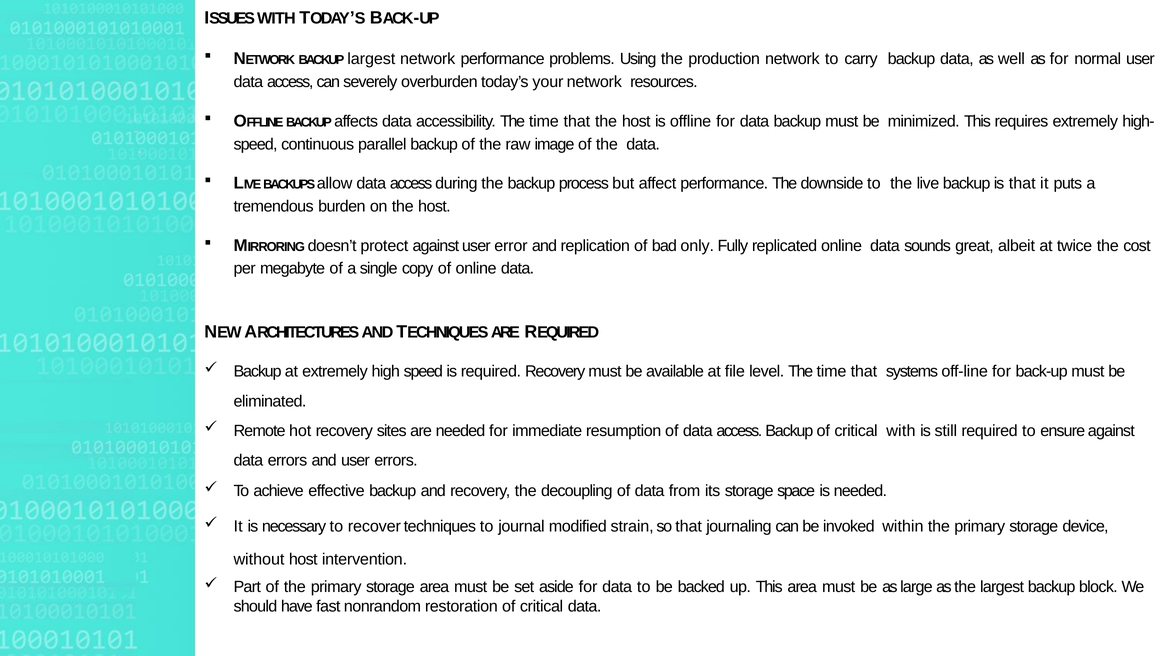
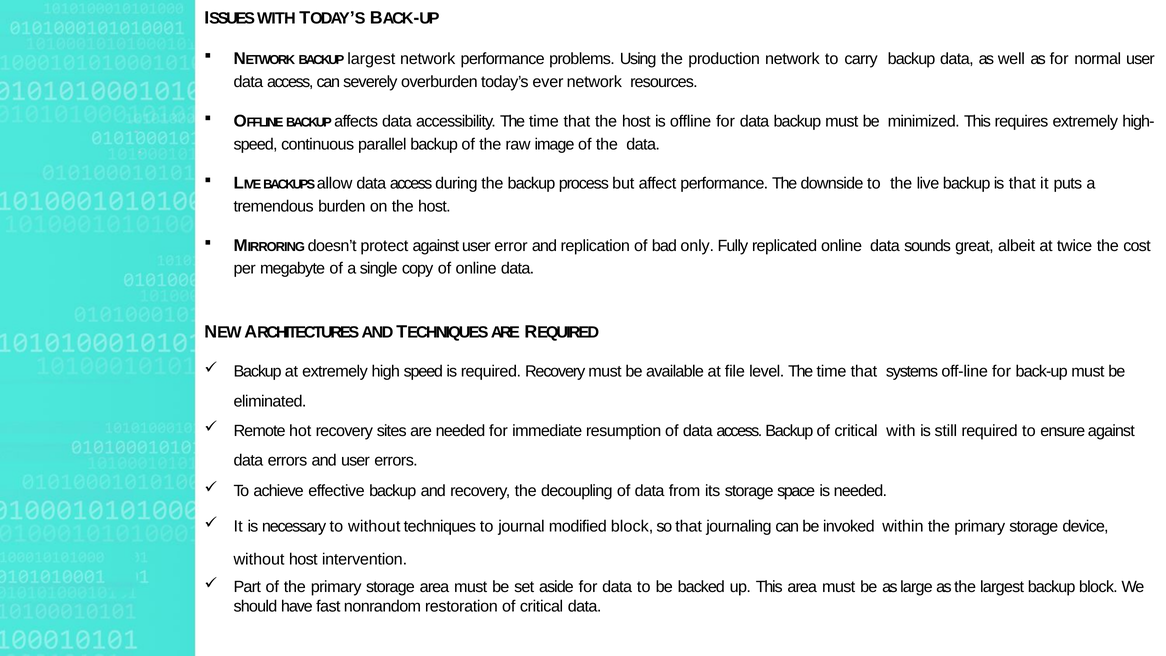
your: your -> ever
to recover: recover -> without
modified strain: strain -> block
